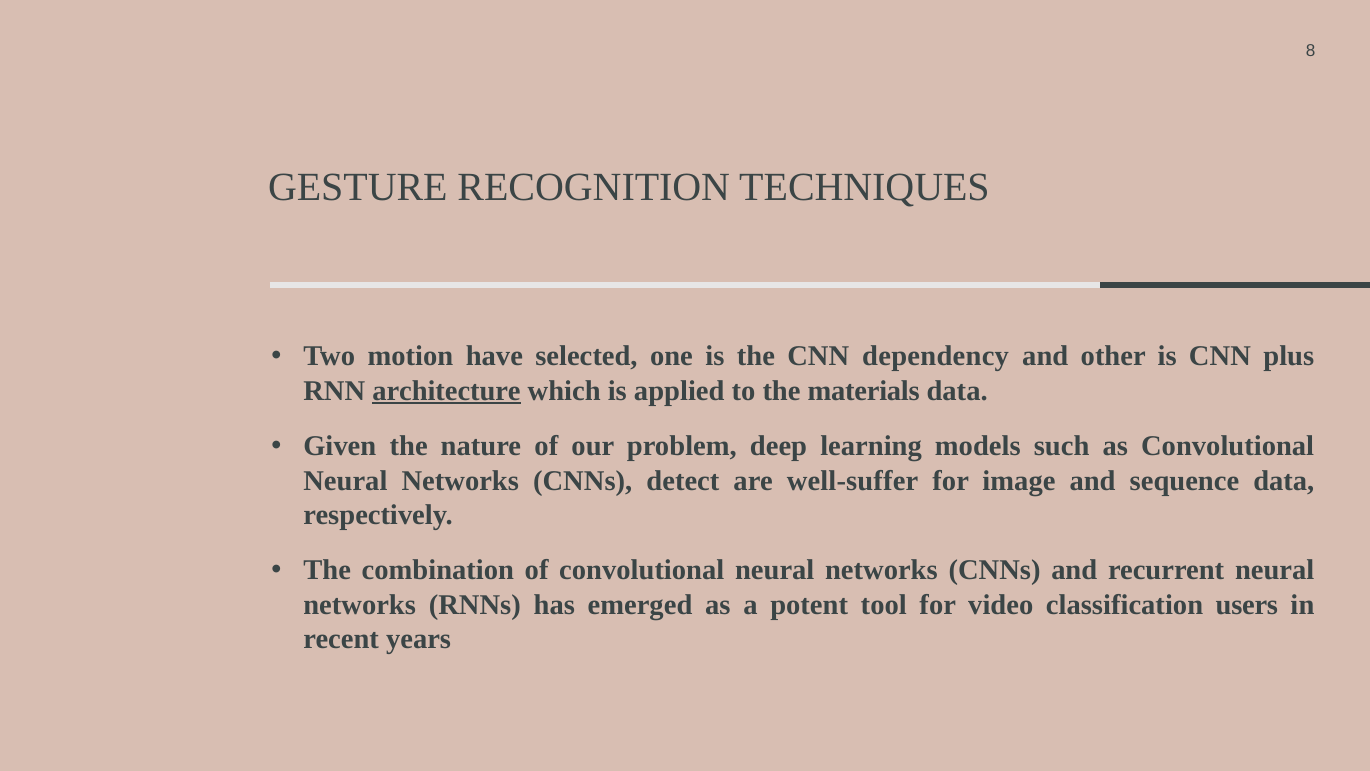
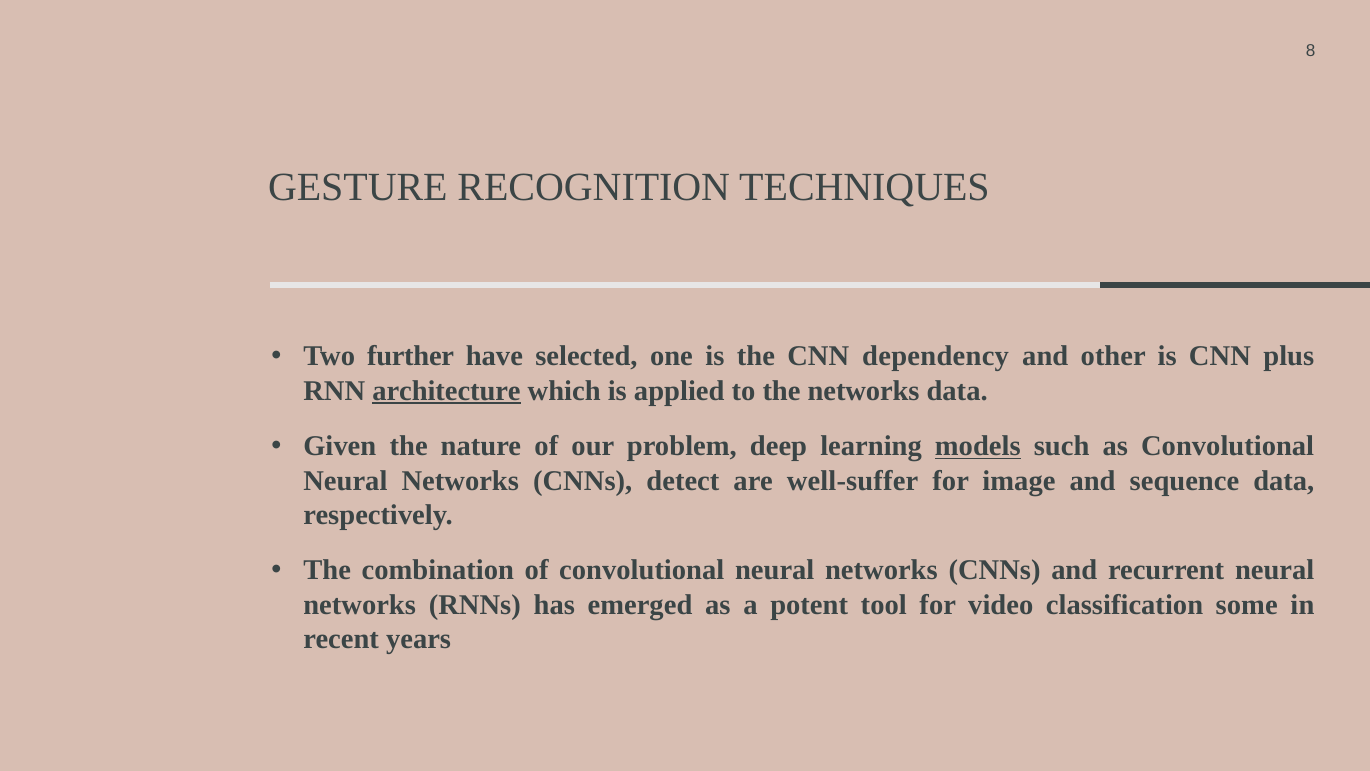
motion: motion -> further
the materials: materials -> networks
models underline: none -> present
users: users -> some
